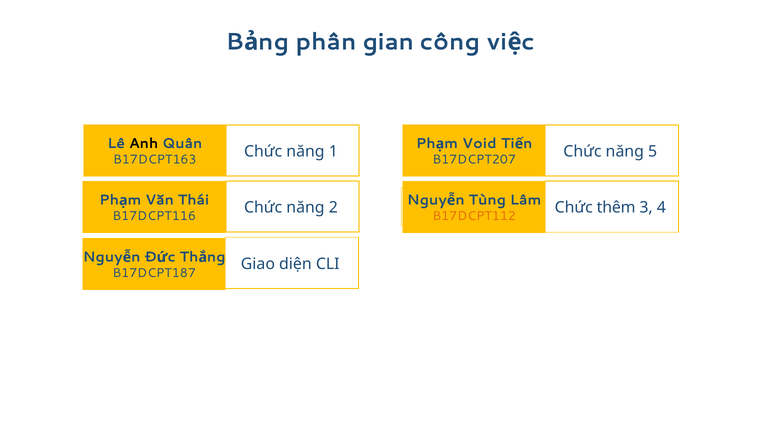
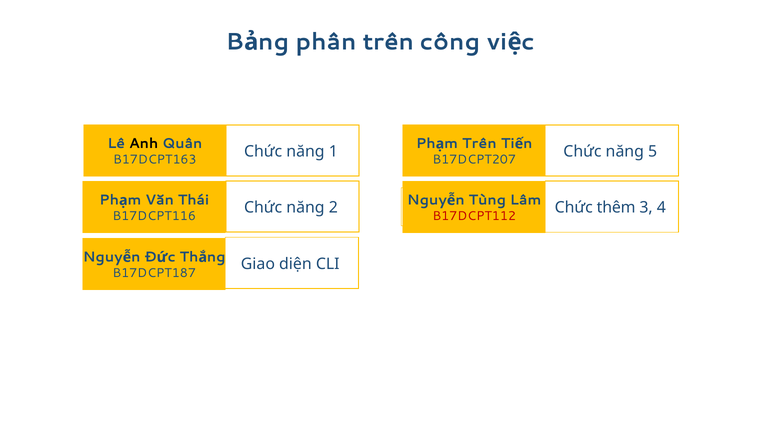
phân gian: gian -> trên
Void at (479, 144): Void -> Trên
B17DCPT112 colour: orange -> red
